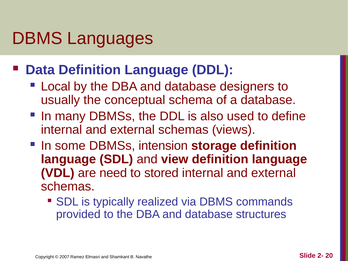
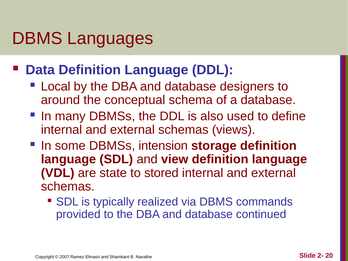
usually: usually -> around
need: need -> state
structures: structures -> continued
